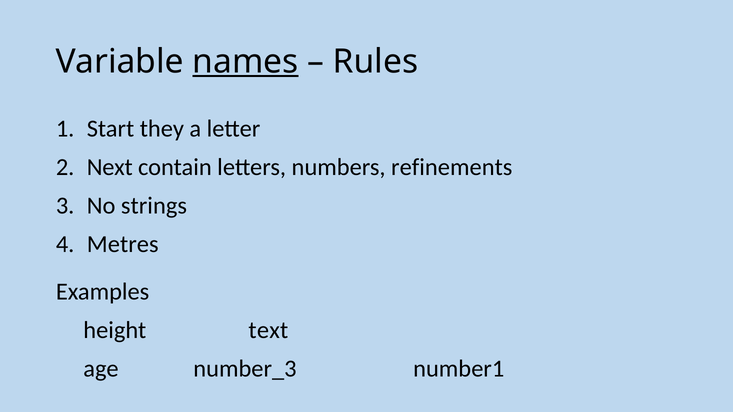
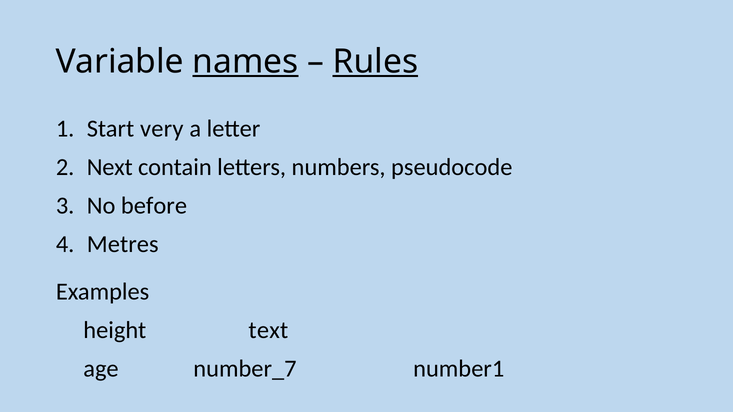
Rules underline: none -> present
they: they -> very
refinements: refinements -> pseudocode
strings: strings -> before
number_3: number_3 -> number_7
